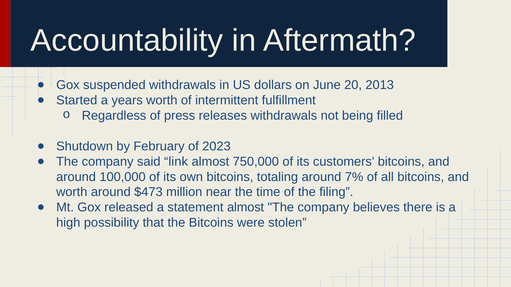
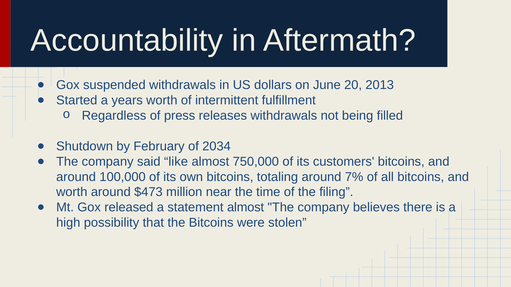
2023: 2023 -> 2034
link: link -> like
